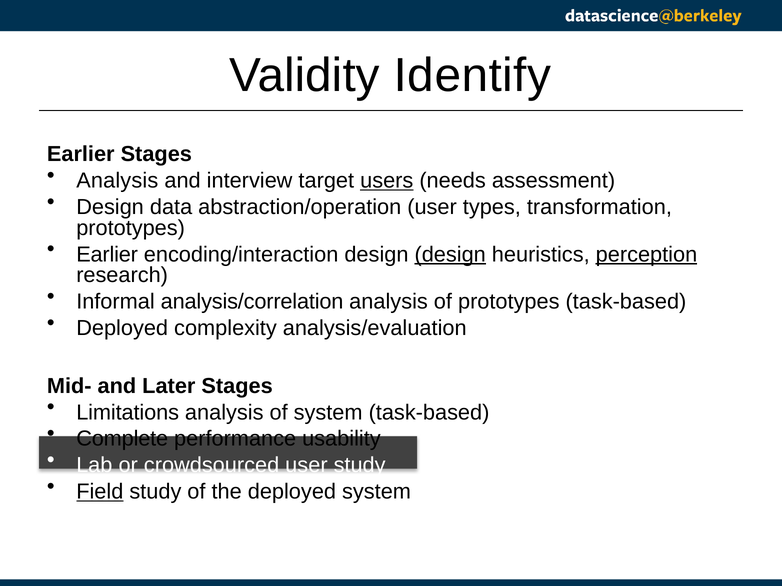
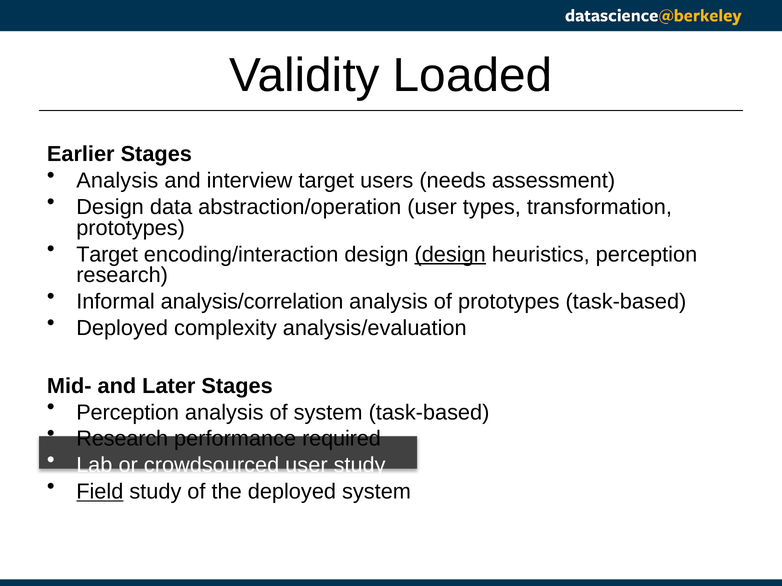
Identify: Identify -> Loaded
users underline: present -> none
Earlier at (107, 255): Earlier -> Target
perception at (646, 255) underline: present -> none
Limitations at (128, 413): Limitations -> Perception
Complete at (122, 439): Complete -> Research
usability: usability -> required
